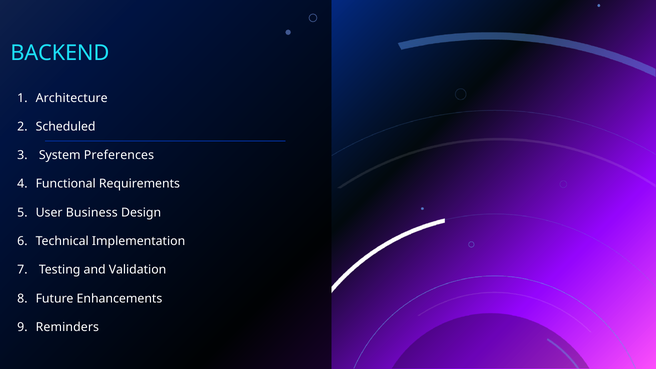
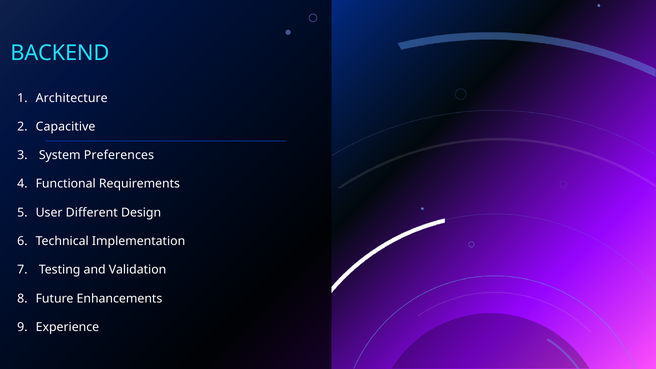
Scheduled: Scheduled -> Capacitive
Business: Business -> Different
Reminders: Reminders -> Experience
